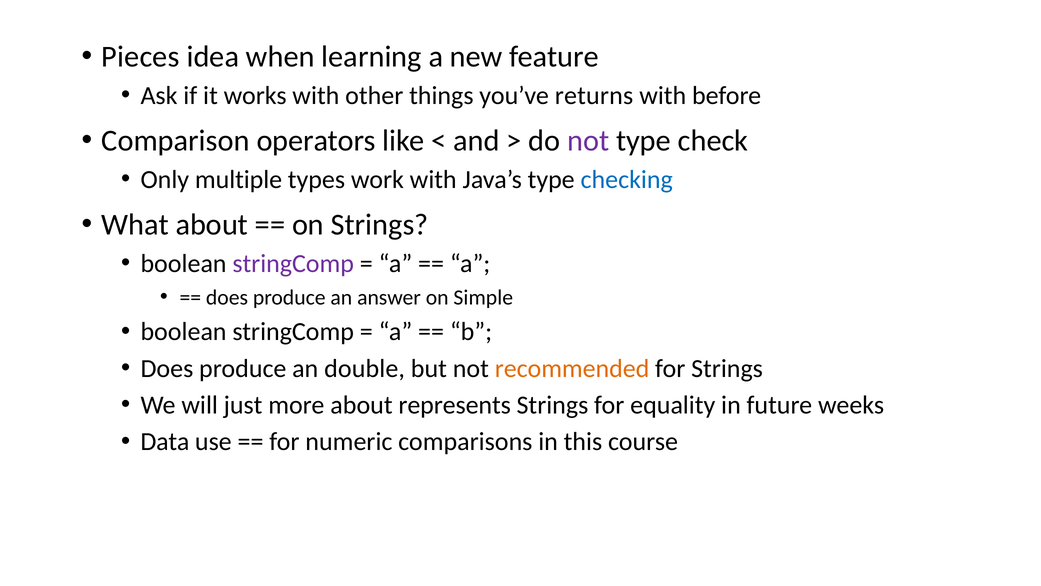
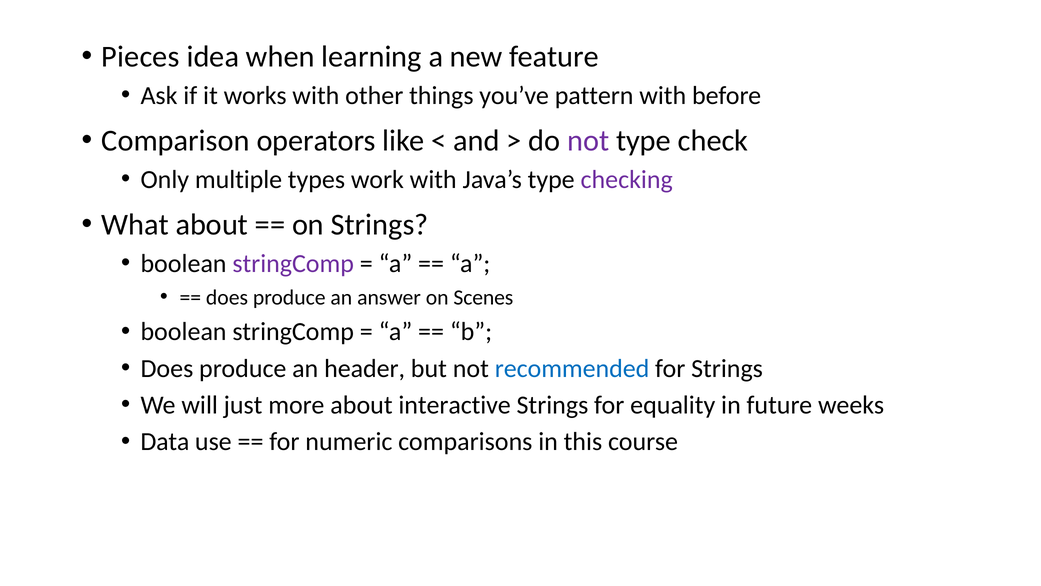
returns: returns -> pattern
checking colour: blue -> purple
Simple: Simple -> Scenes
double: double -> header
recommended colour: orange -> blue
represents: represents -> interactive
